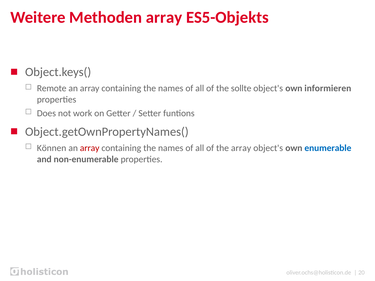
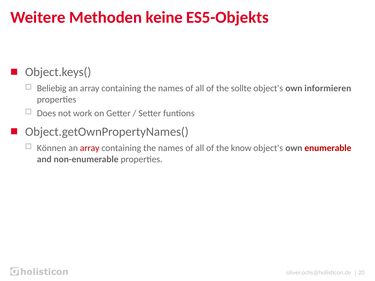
Methoden array: array -> keine
Remote: Remote -> Beliebig
the array: array -> know
enumerable colour: blue -> red
